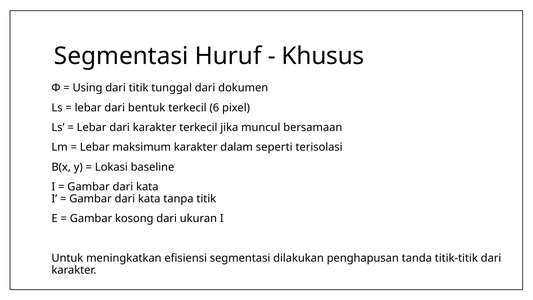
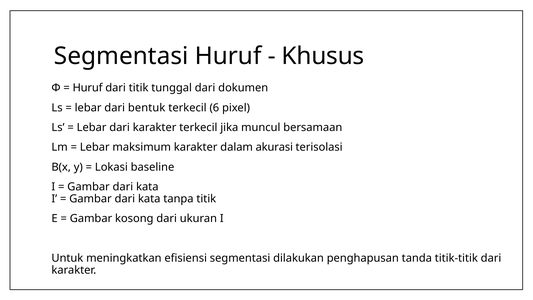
Using at (88, 88): Using -> Huruf
seperti: seperti -> akurasi
